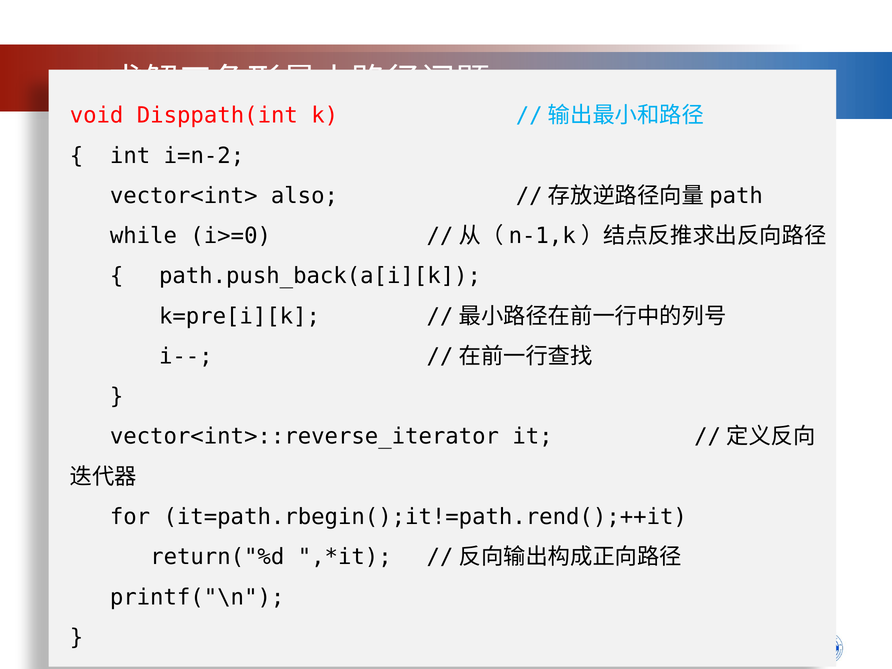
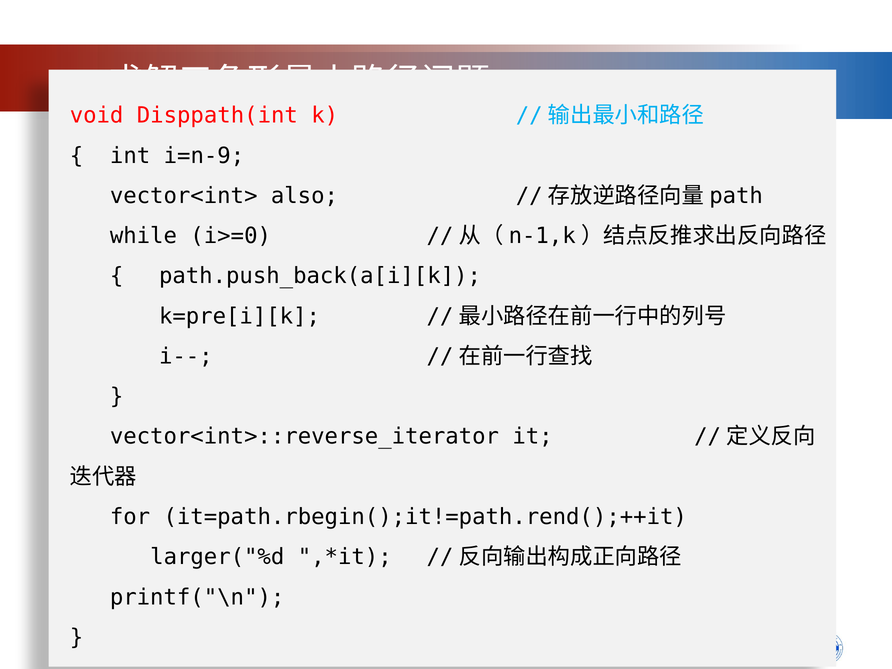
i=n-2: i=n-2 -> i=n-9
return("%d: return("%d -> larger("%d
